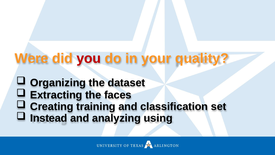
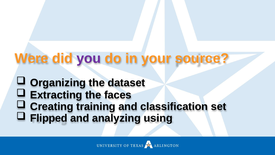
you colour: red -> purple
quality: quality -> source
Instead: Instead -> Flipped
